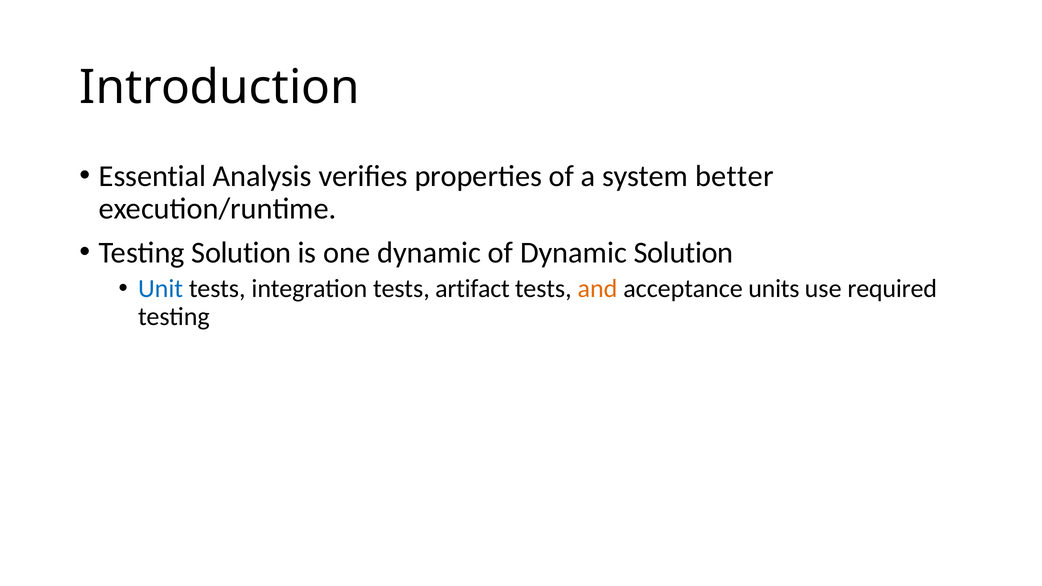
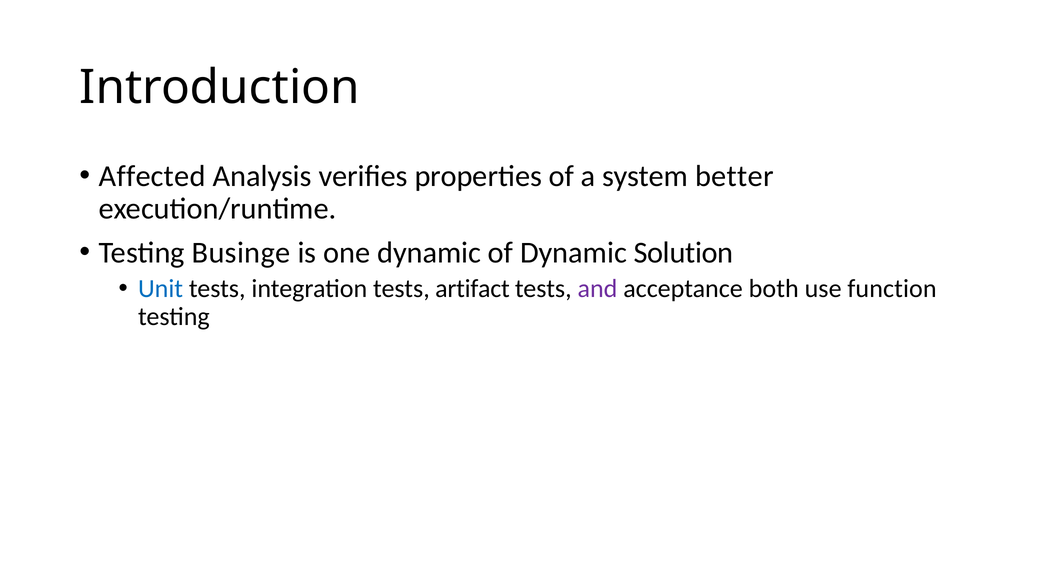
Essential: Essential -> Affected
Testing Solution: Solution -> Businge
and colour: orange -> purple
units: units -> both
required: required -> function
